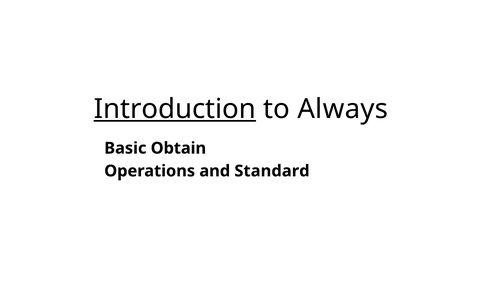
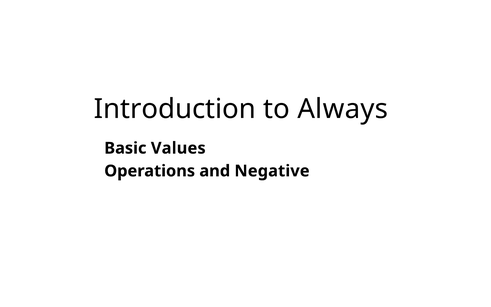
Introduction underline: present -> none
Obtain: Obtain -> Values
Standard: Standard -> Negative
